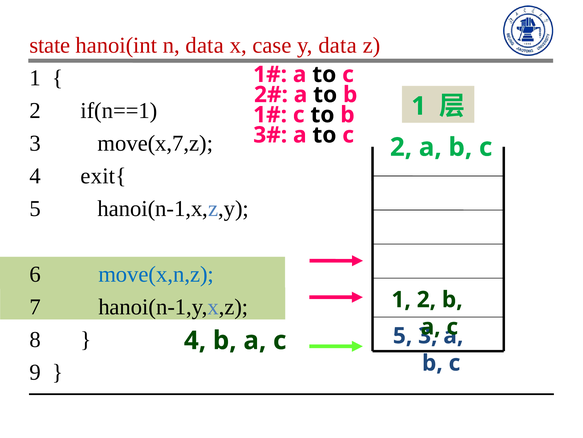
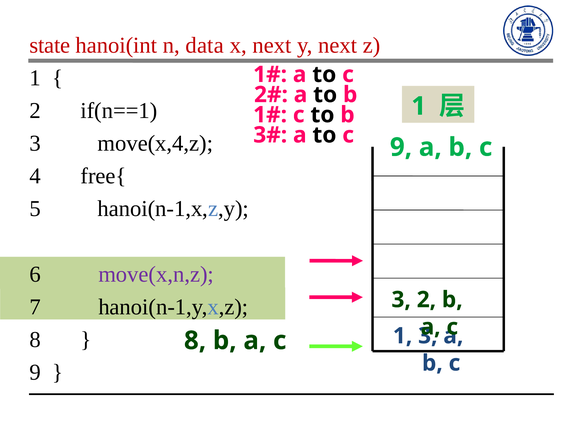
x case: case -> next
y data: data -> next
move(x,7,z: move(x,7,z -> move(x,4,z
2 at (401, 147): 2 -> 9
exit{: exit{ -> free{
move(x,n,z colour: blue -> purple
1 at (401, 299): 1 -> 3
5 at (403, 335): 5 -> 1
4 at (195, 340): 4 -> 8
